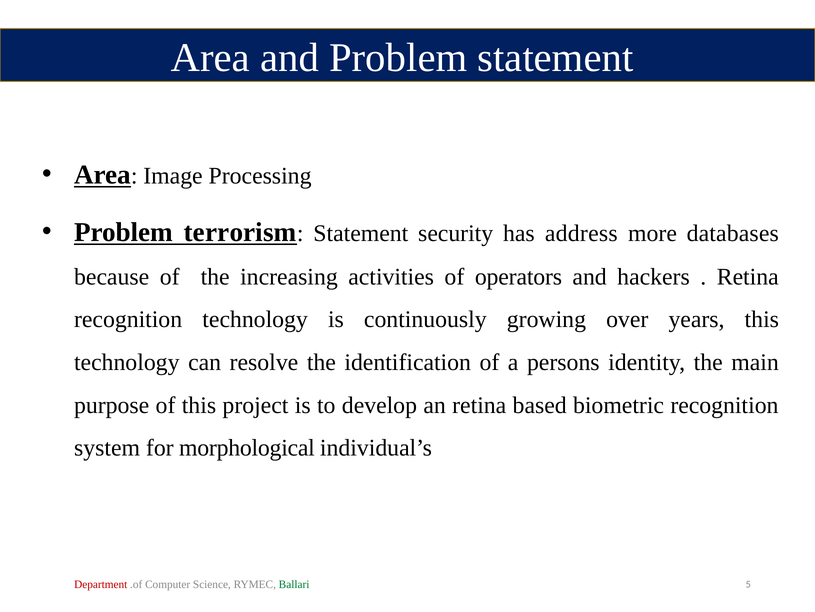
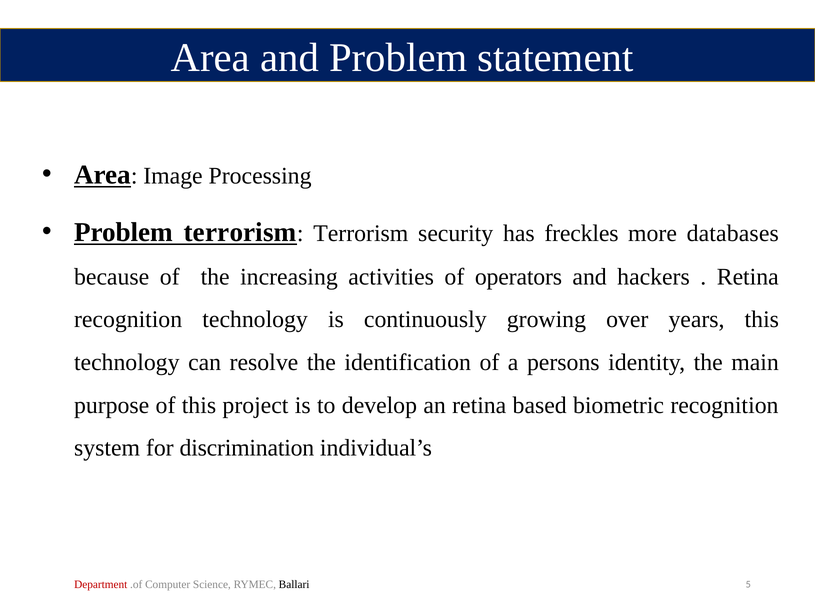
Statement at (361, 233): Statement -> Terrorism
address: address -> freckles
morphological: morphological -> discrimination
Ballari colour: green -> black
